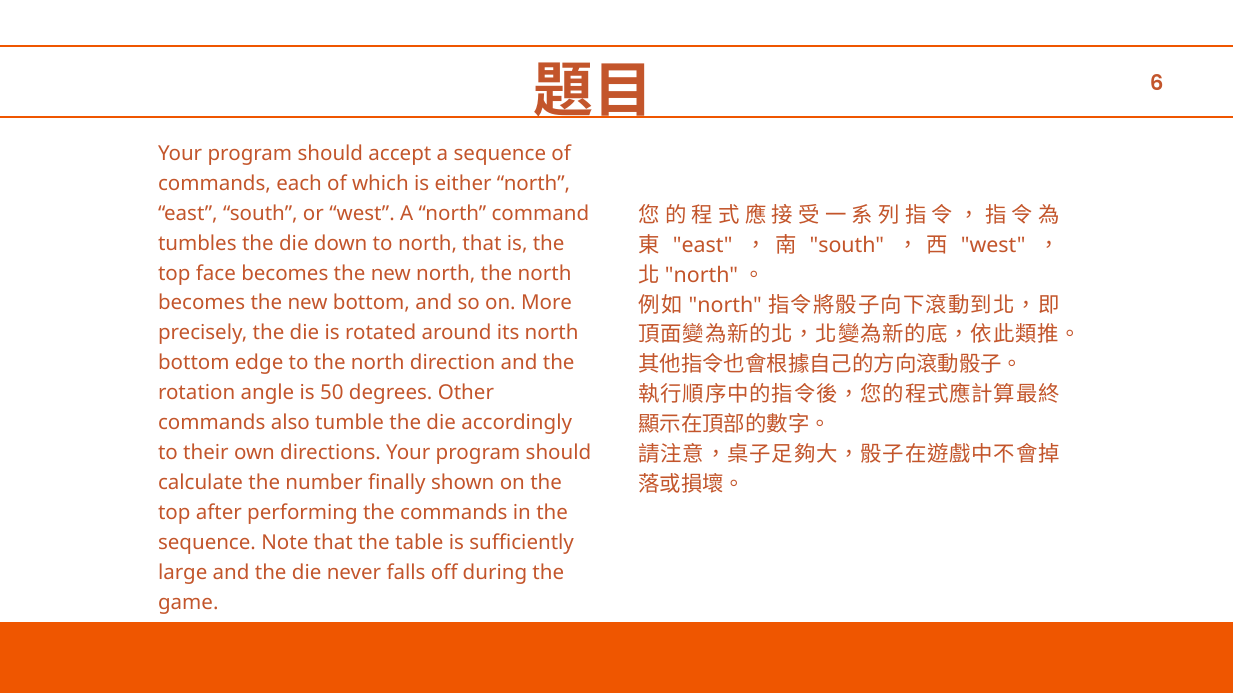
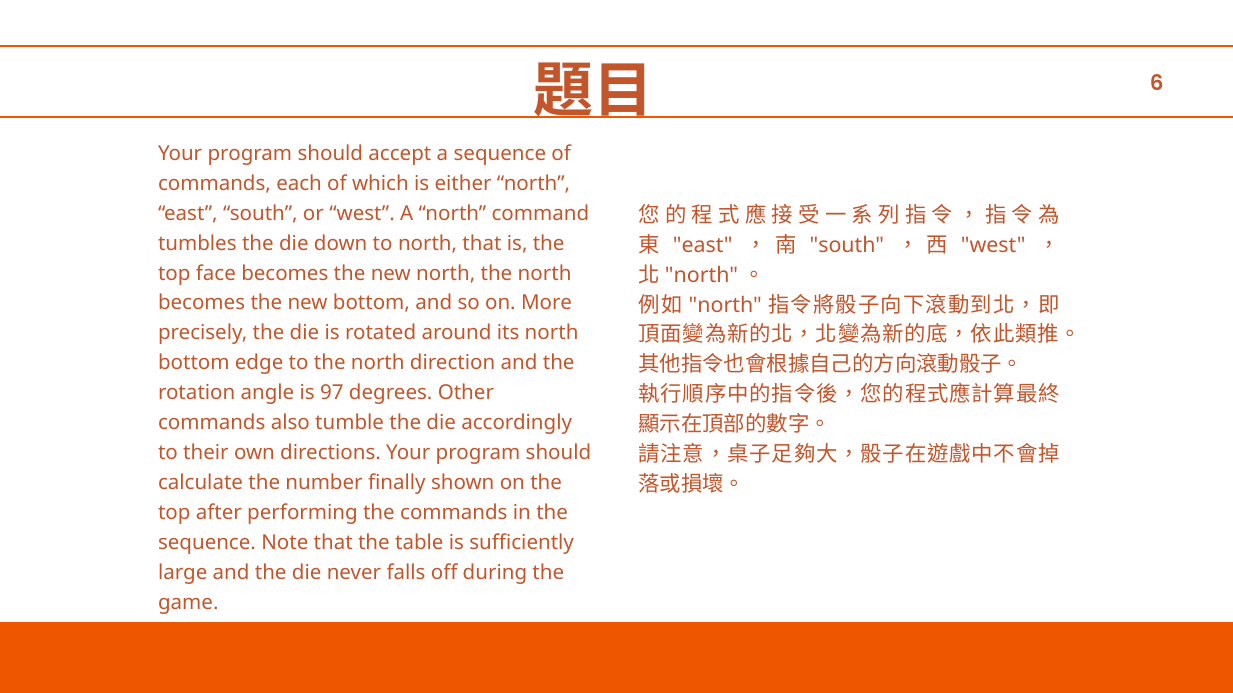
50: 50 -> 97
